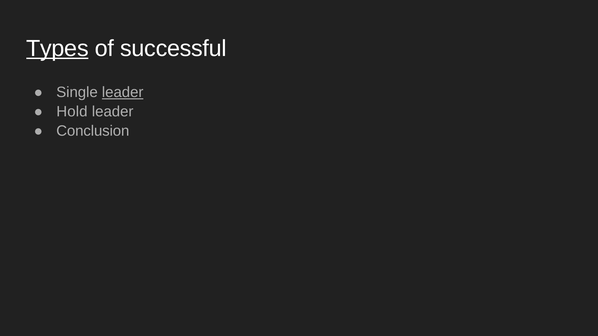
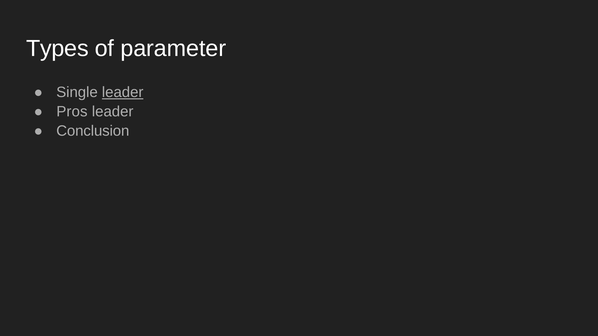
Types underline: present -> none
successful: successful -> parameter
Hold: Hold -> Pros
